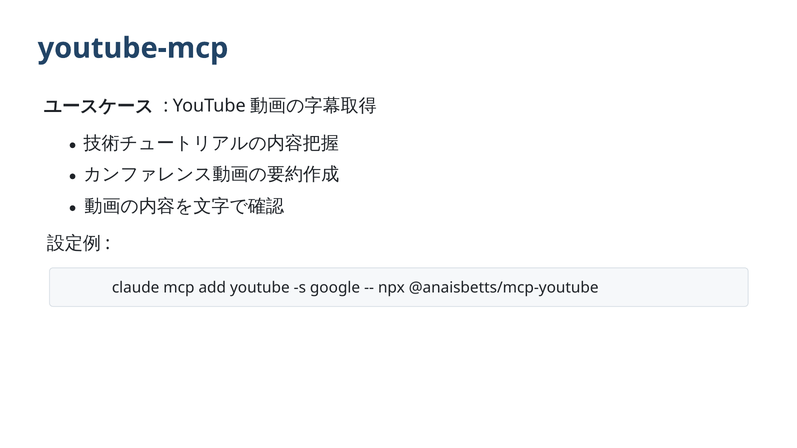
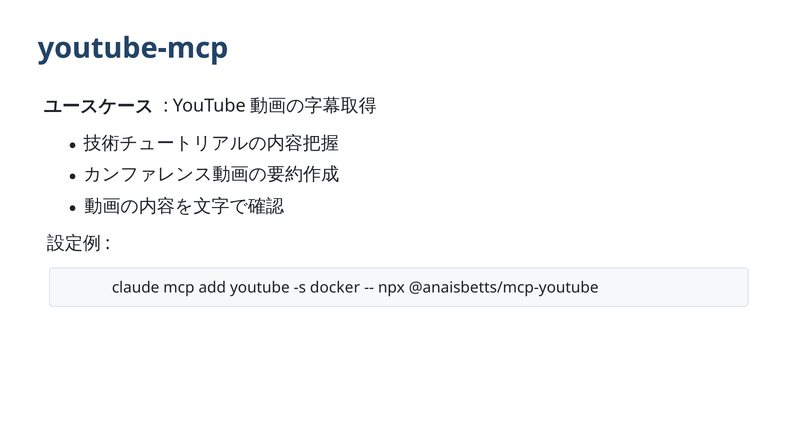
google: google -> docker
